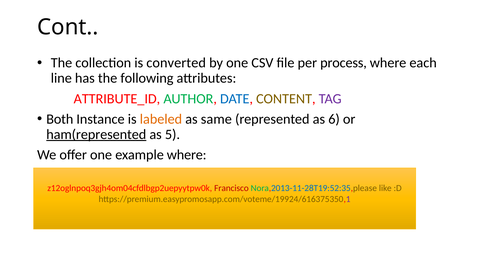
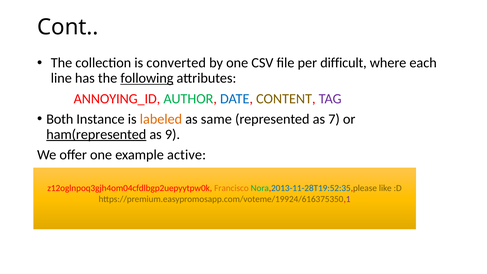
process: process -> difficult
following underline: none -> present
ATTRIBUTE_ID: ATTRIBUTE_ID -> ANNOYING_ID
6: 6 -> 7
5: 5 -> 9
example where: where -> active
Francisco colour: red -> orange
